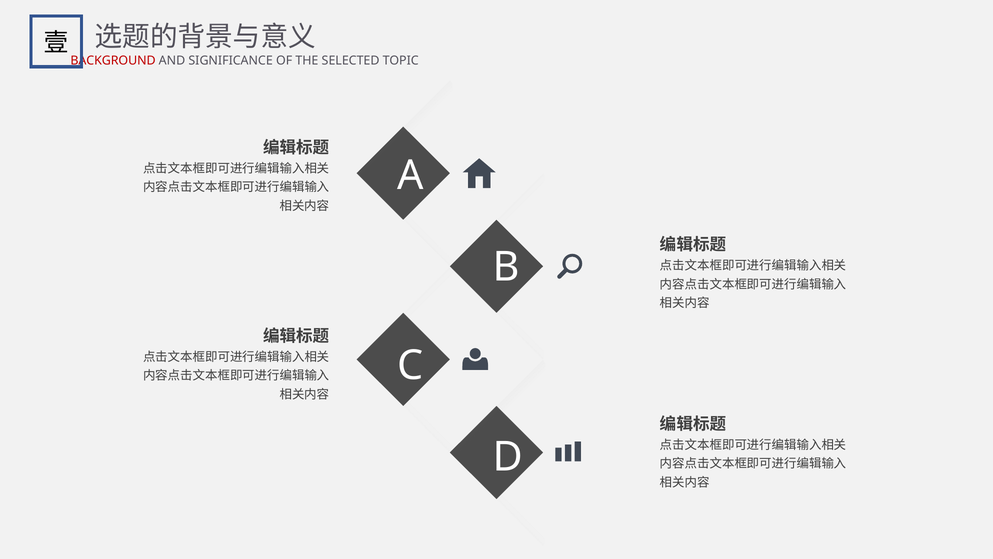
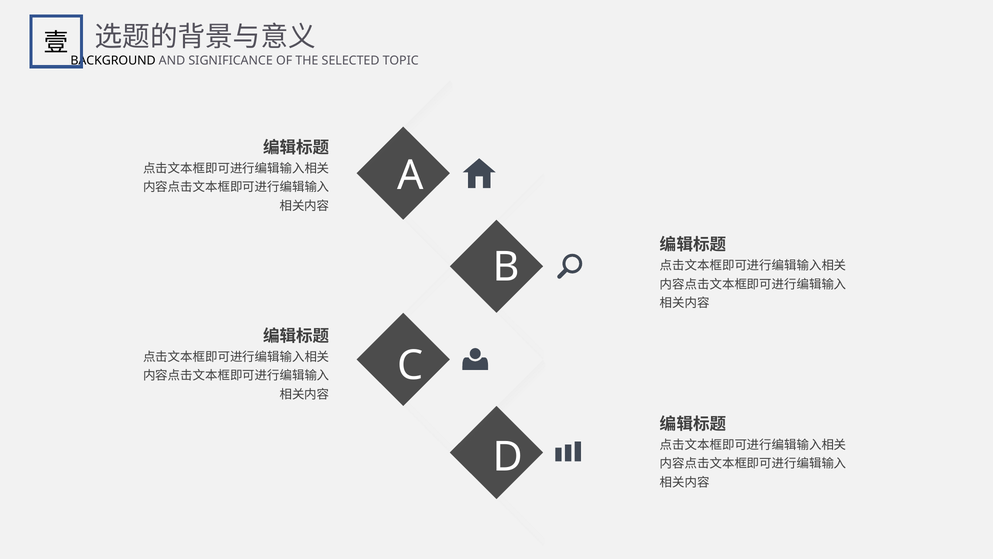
BACKGROUND colour: red -> black
